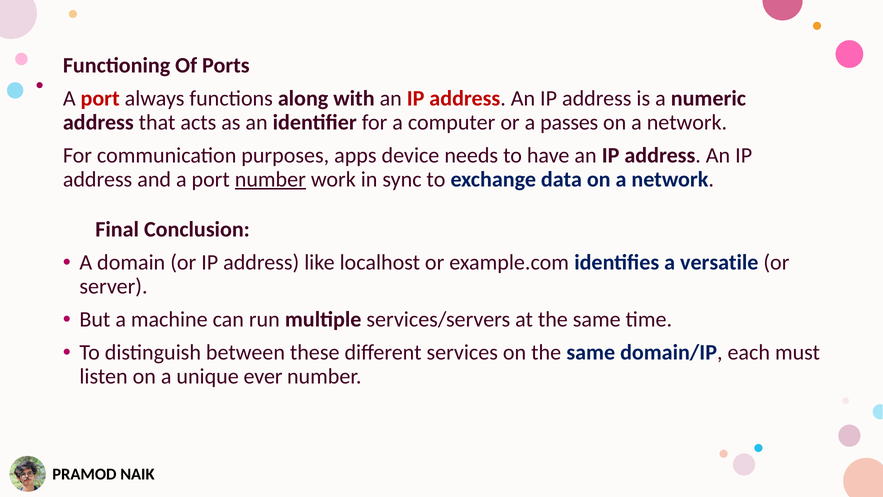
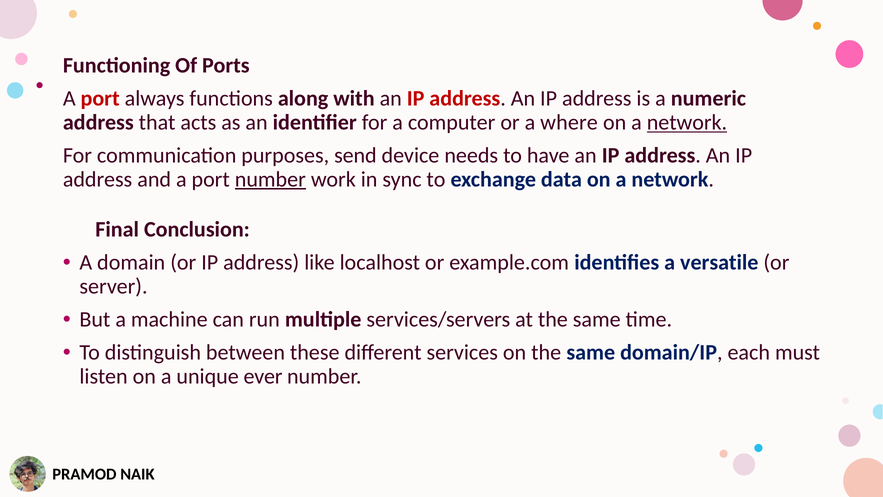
passes: passes -> where
network at (687, 122) underline: none -> present
apps: apps -> send
